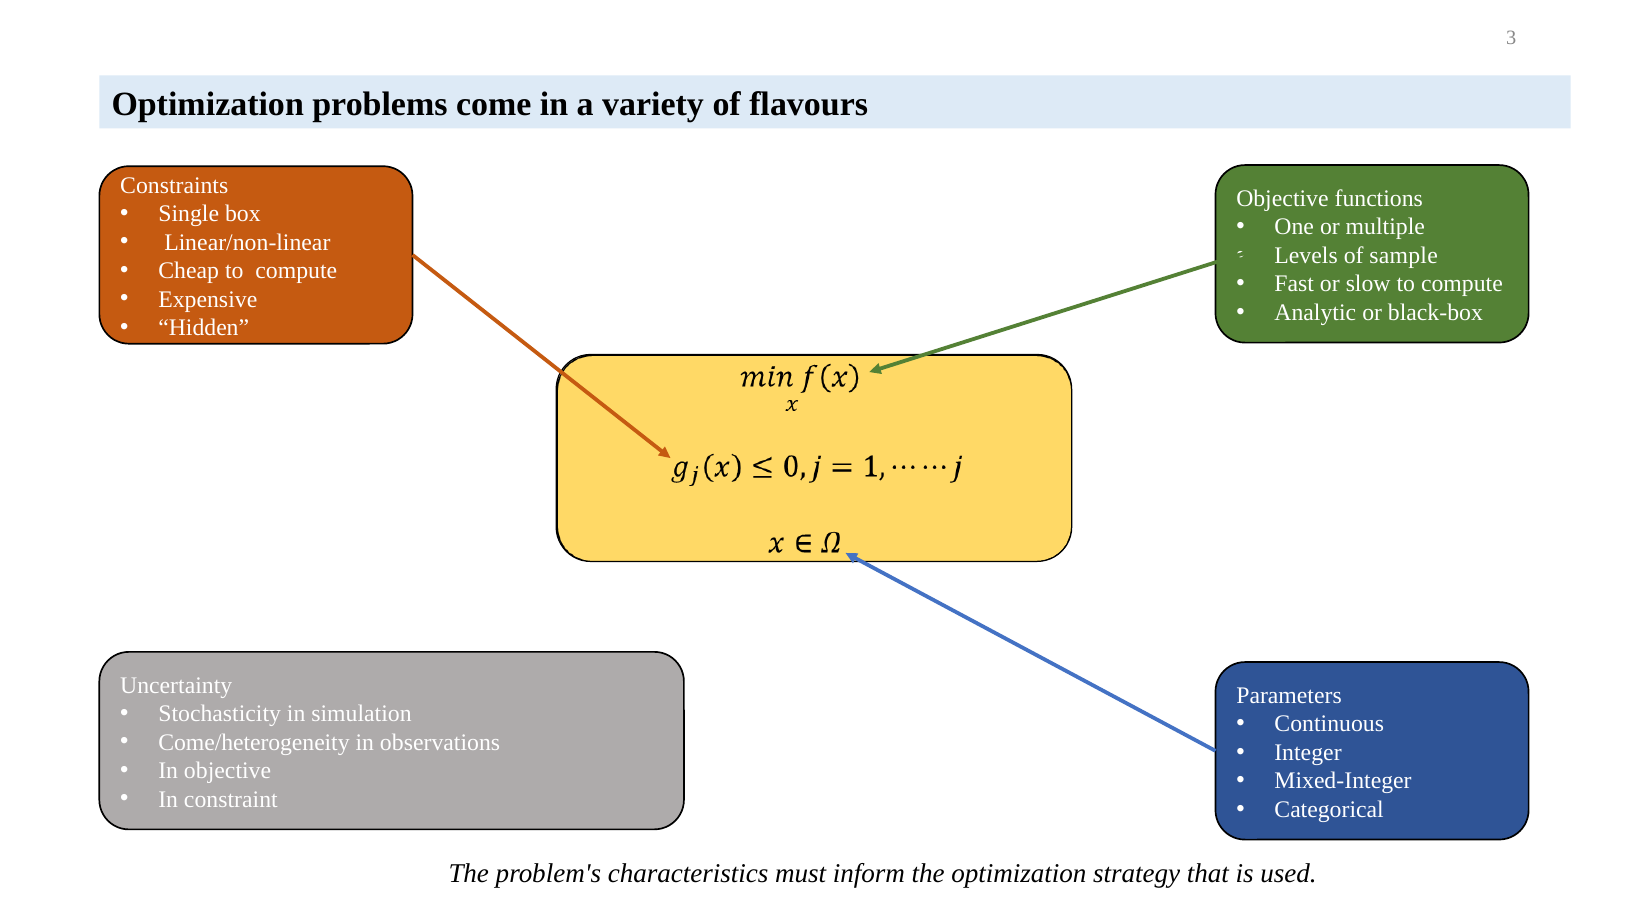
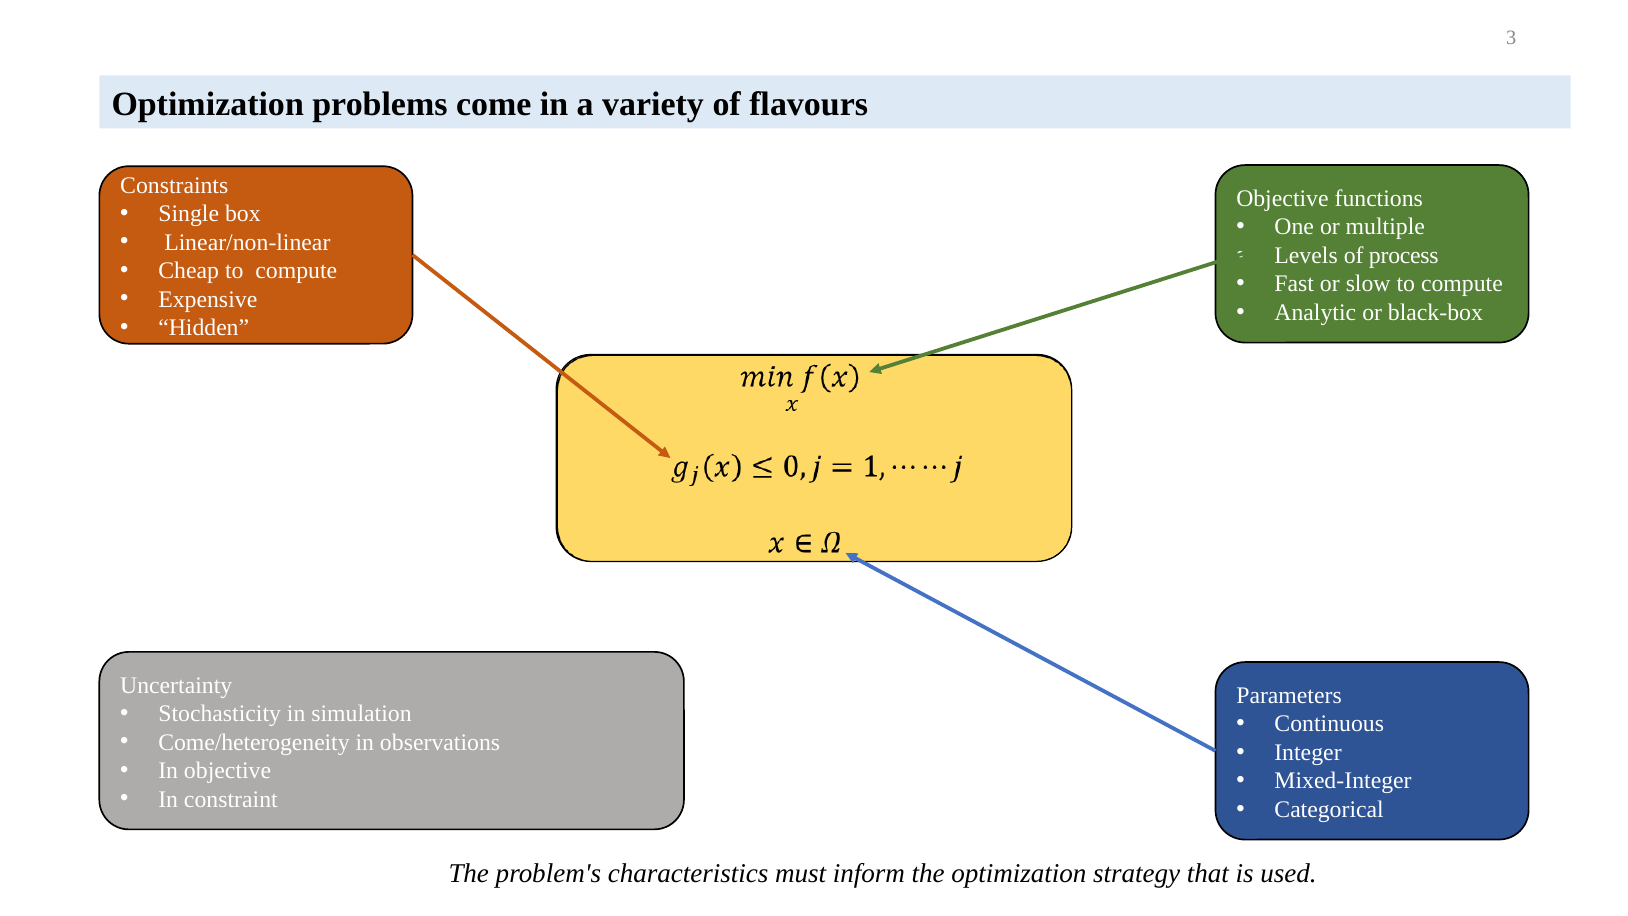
sample: sample -> process
